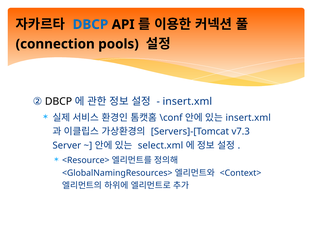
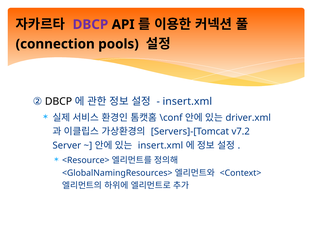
DBCP at (90, 25) colour: blue -> purple
insert.xml at (248, 118): insert.xml -> driver.xml
v7.3: v7.3 -> v7.2
select.xml at (161, 145): select.xml -> insert.xml
